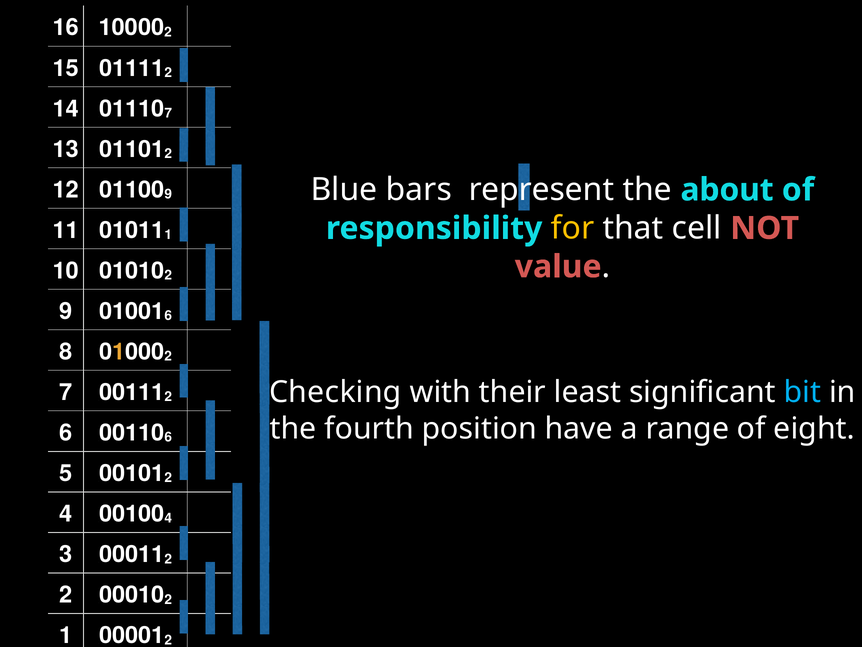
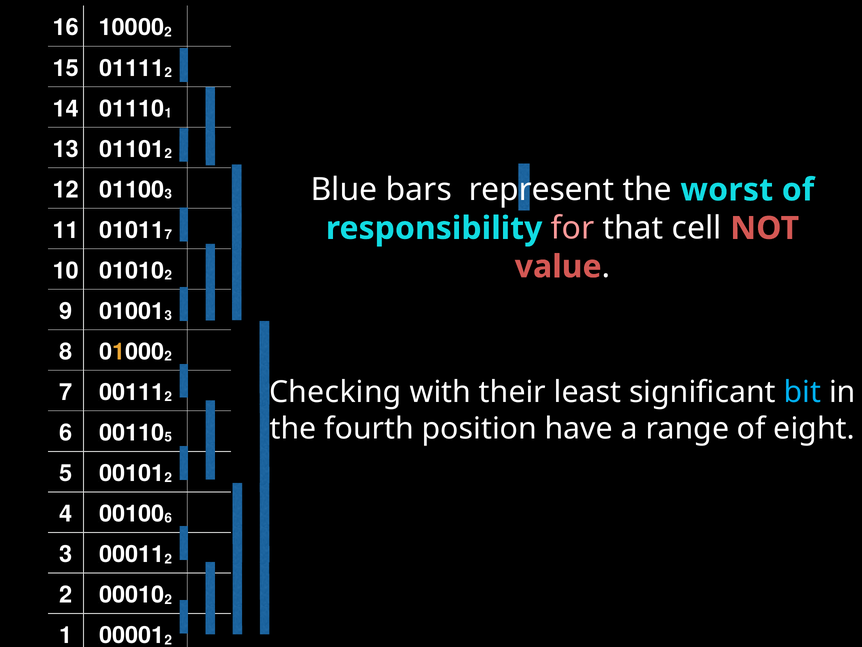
7 at (168, 113): 7 -> 1
about: about -> worst
9 at (168, 194): 9 -> 3
1 at (168, 235): 1 -> 7
for colour: yellow -> pink
6 at (168, 316): 6 -> 3
6 at (168, 437): 6 -> 5
4 at (168, 518): 4 -> 6
